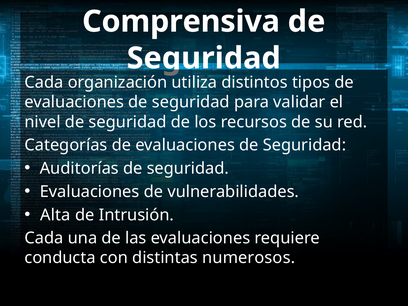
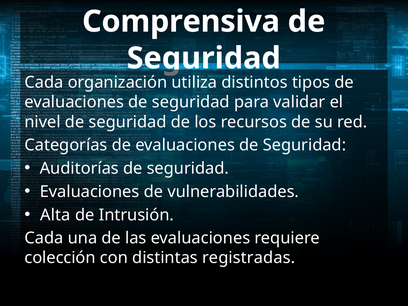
conducta: conducta -> colección
numerosos: numerosos -> registradas
